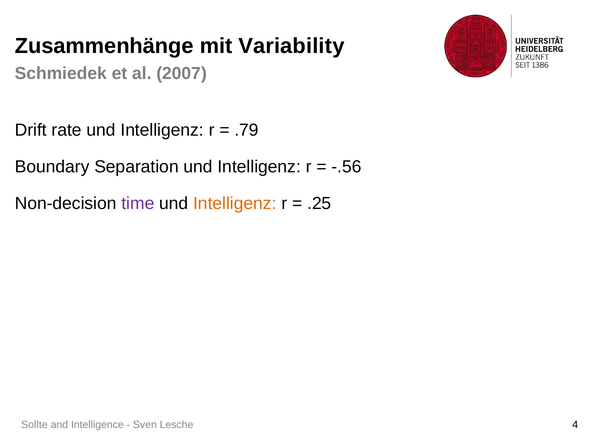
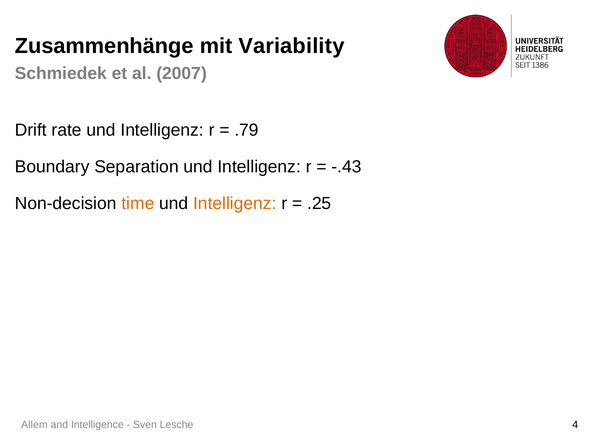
-.56: -.56 -> -.43
time colour: purple -> orange
Sollte: Sollte -> Allem
